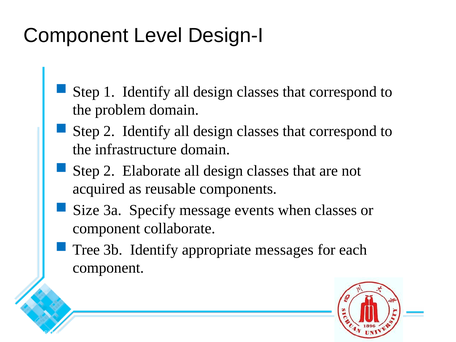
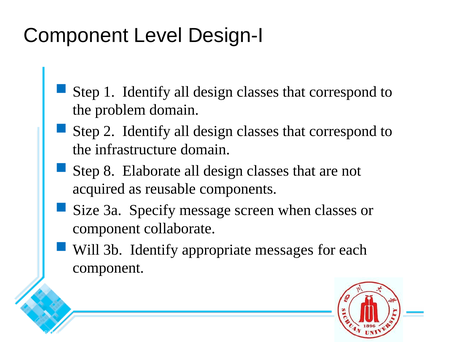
2 at (109, 171): 2 -> 8
events: events -> screen
Tree: Tree -> Will
